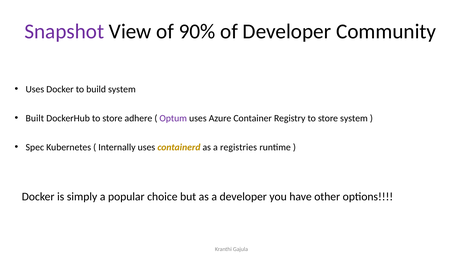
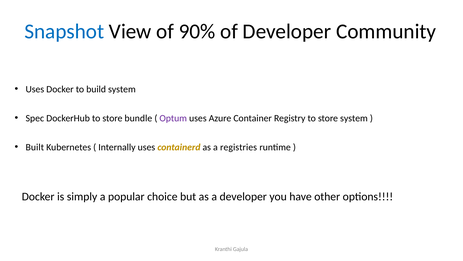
Snapshot colour: purple -> blue
Built: Built -> Spec
adhere: adhere -> bundle
Spec: Spec -> Built
